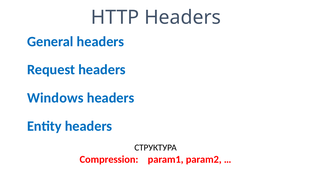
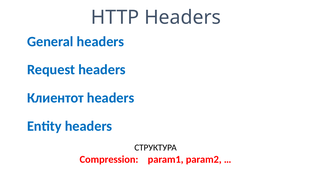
Windows: Windows -> Клиентот
